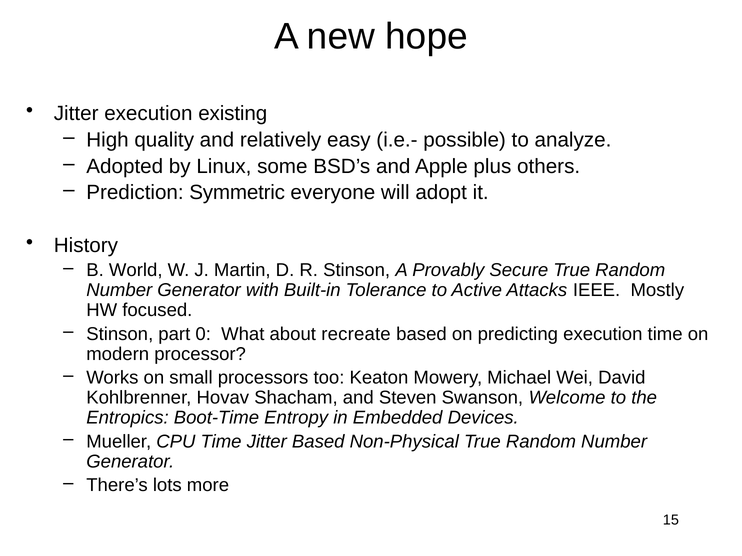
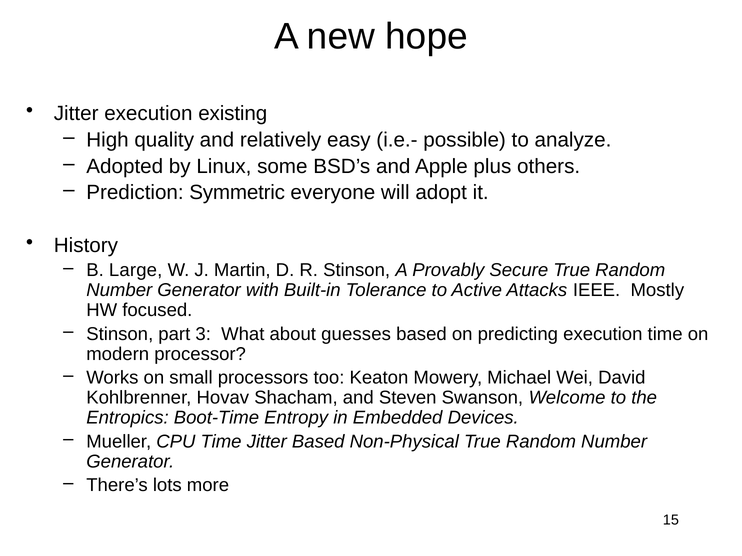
World: World -> Large
0: 0 -> 3
recreate: recreate -> guesses
